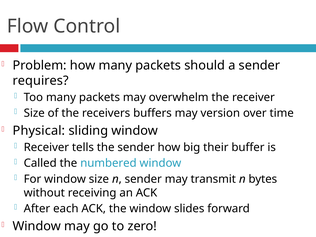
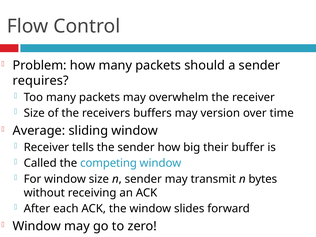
Physical: Physical -> Average
numbered: numbered -> competing
